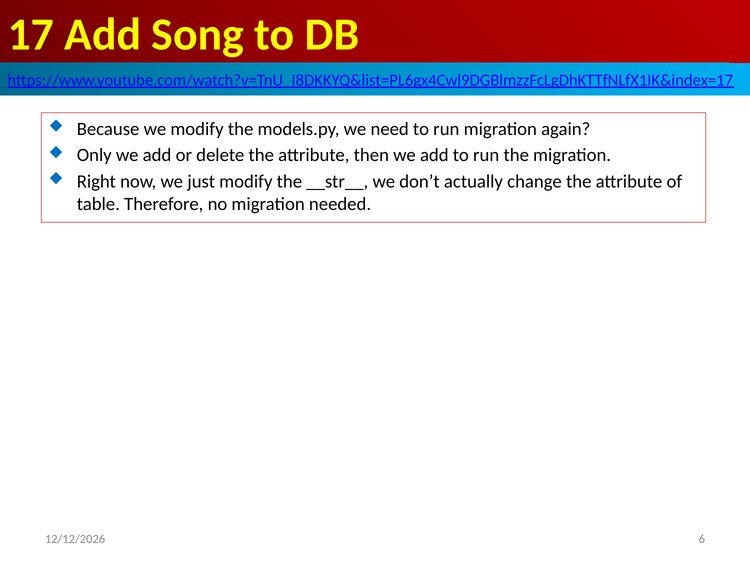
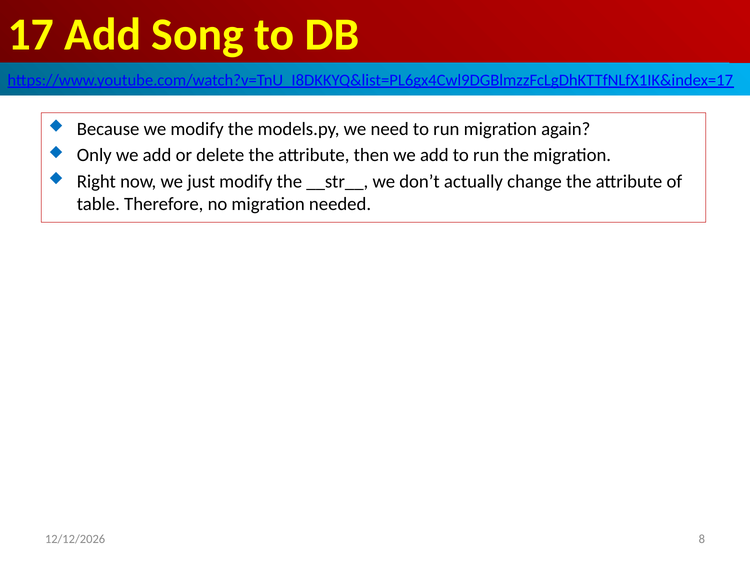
6: 6 -> 8
